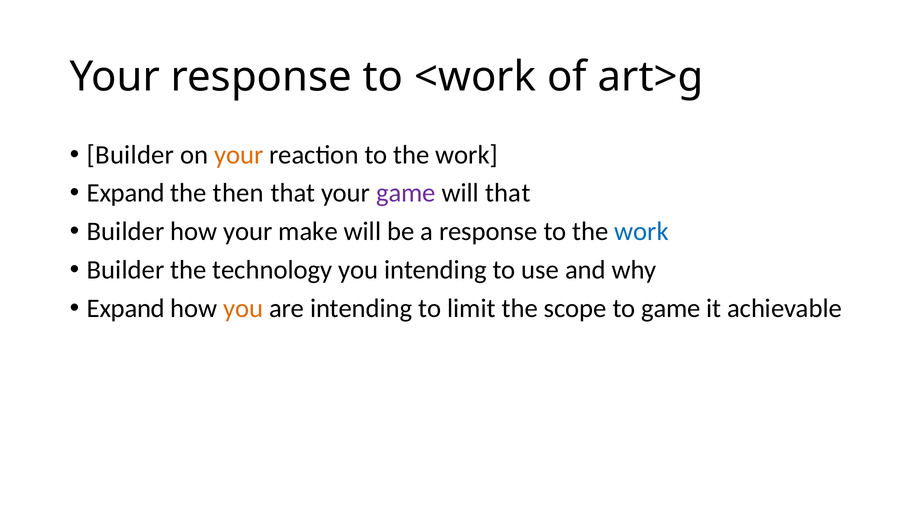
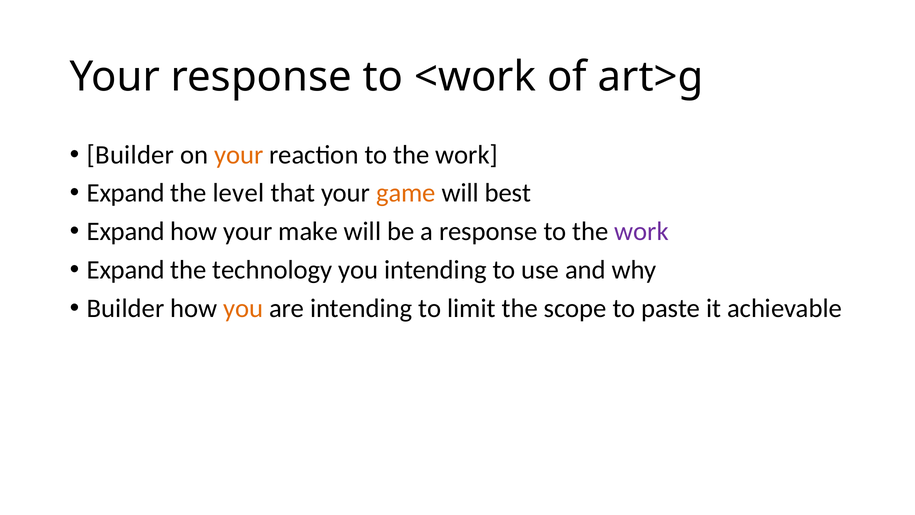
then: then -> level
game at (406, 193) colour: purple -> orange
will that: that -> best
Builder at (126, 231): Builder -> Expand
work at (642, 231) colour: blue -> purple
Builder at (126, 270): Builder -> Expand
Expand at (126, 308): Expand -> Builder
to game: game -> paste
